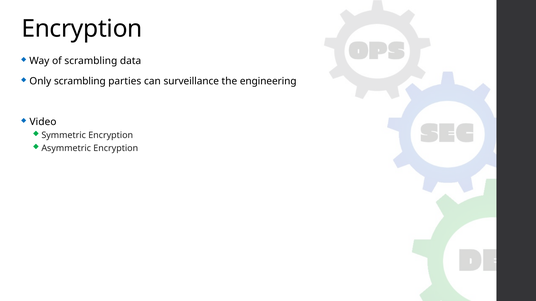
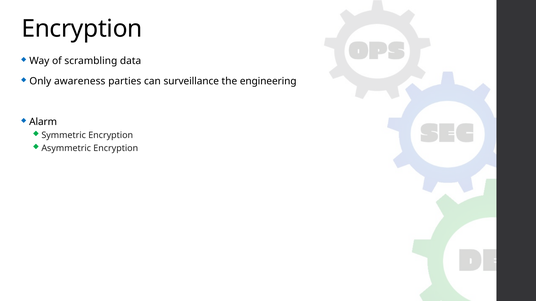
Only scrambling: scrambling -> awareness
Video: Video -> Alarm
